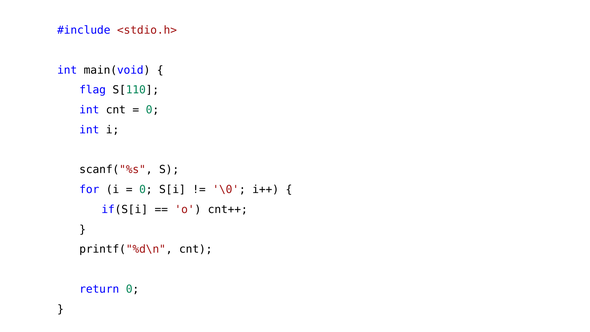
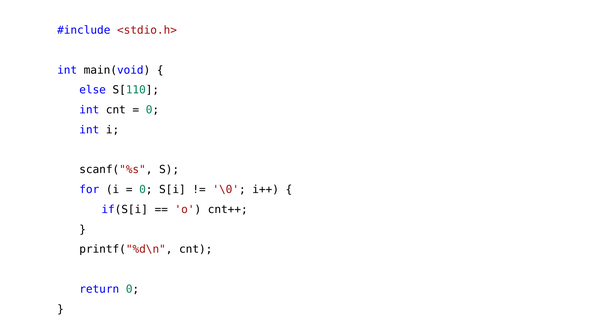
flag: flag -> else
